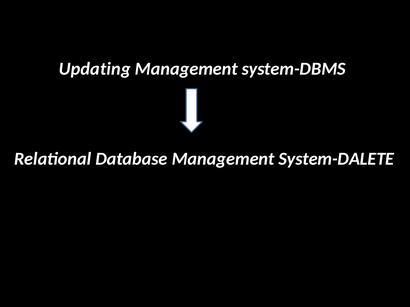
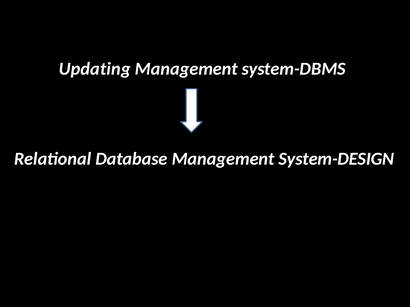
System-DALETE: System-DALETE -> System-DESIGN
